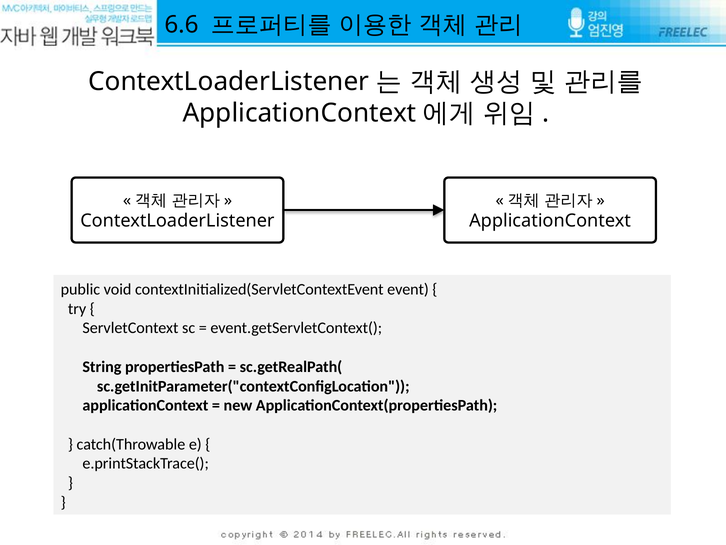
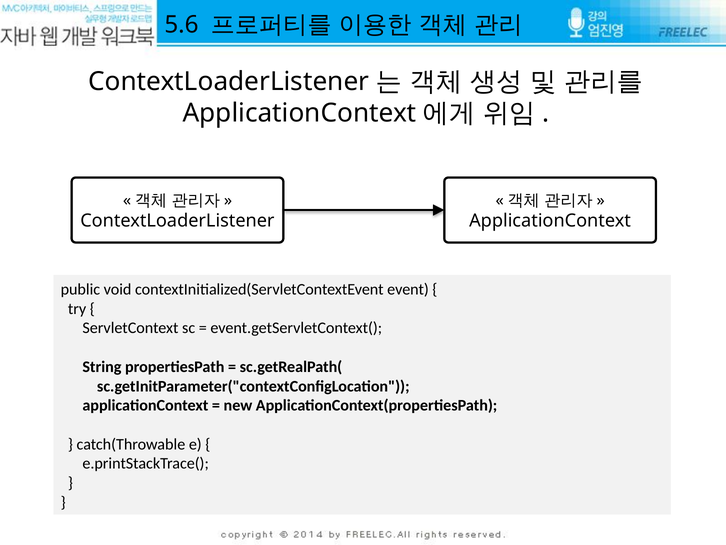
6.6: 6.6 -> 5.6
